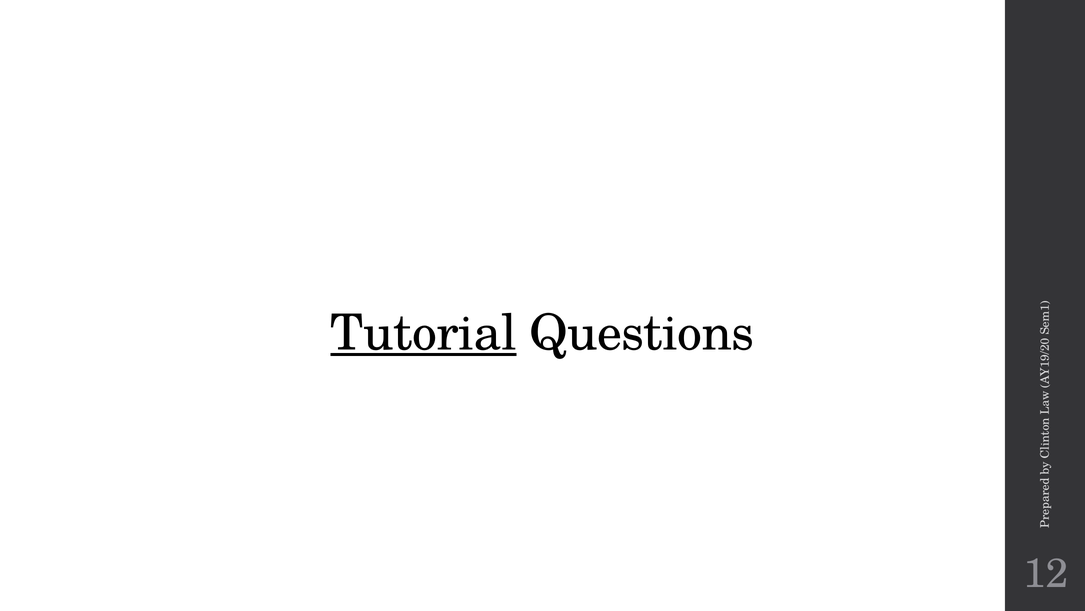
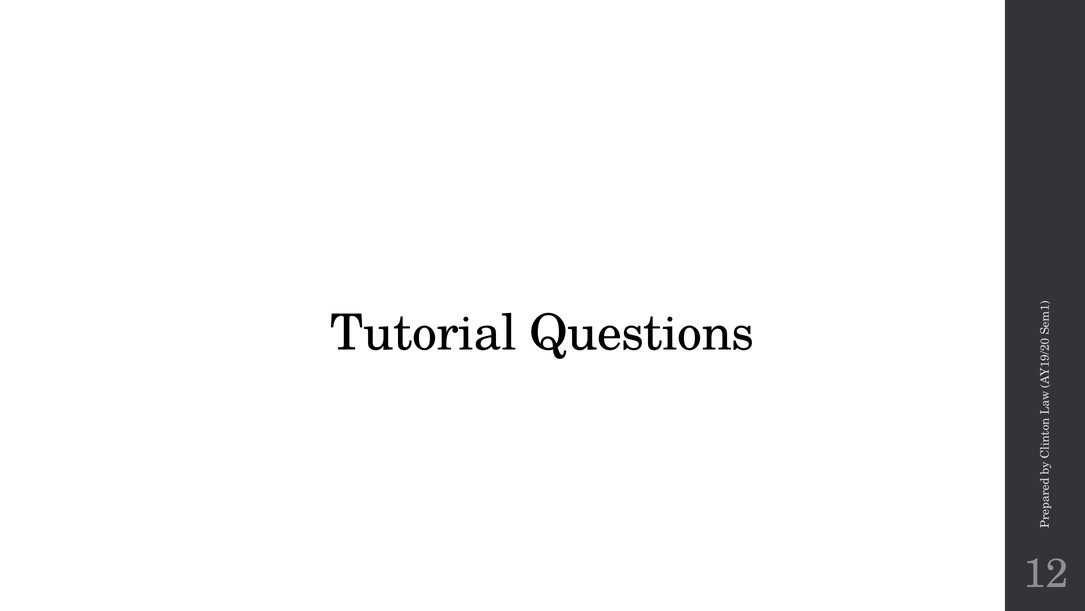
Tutorial underline: present -> none
